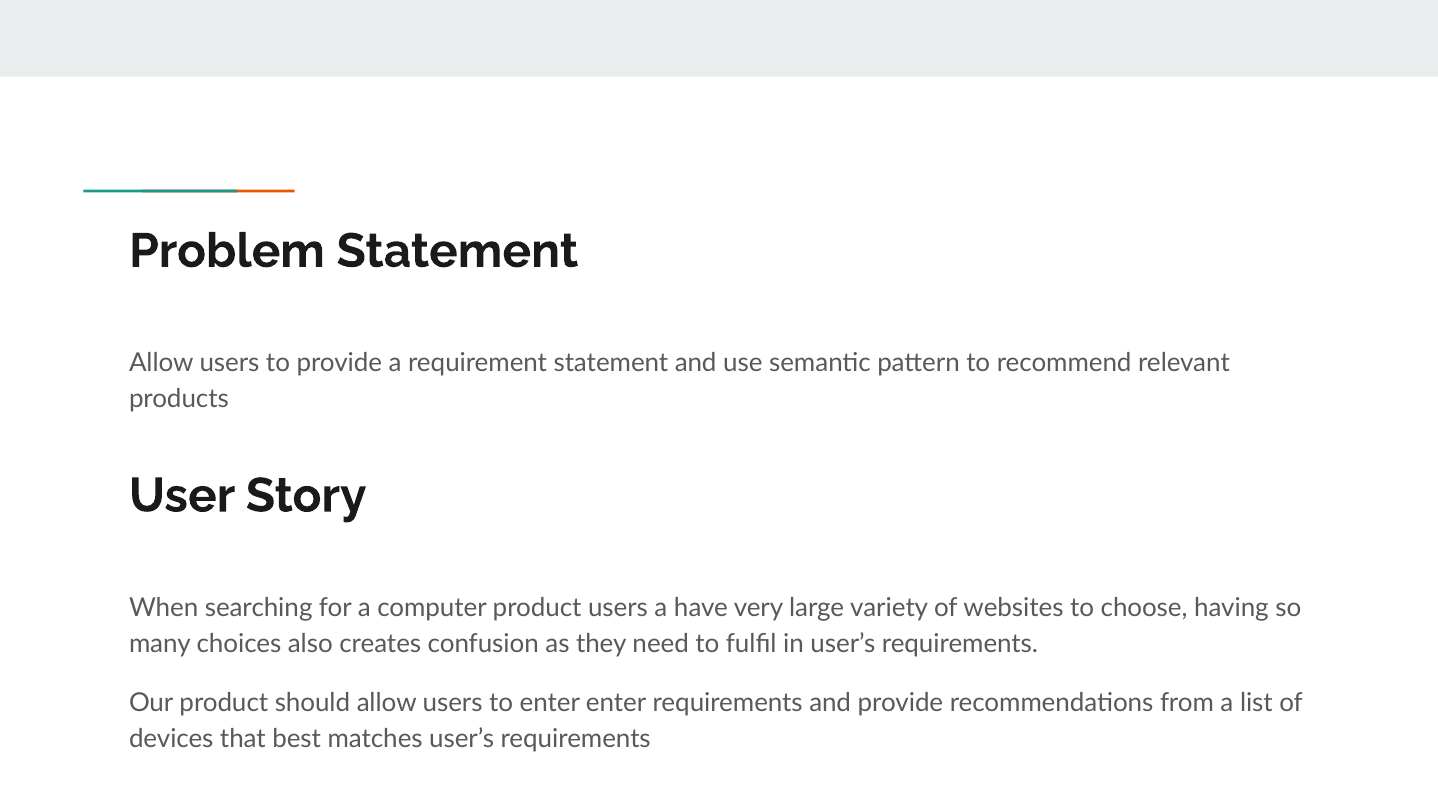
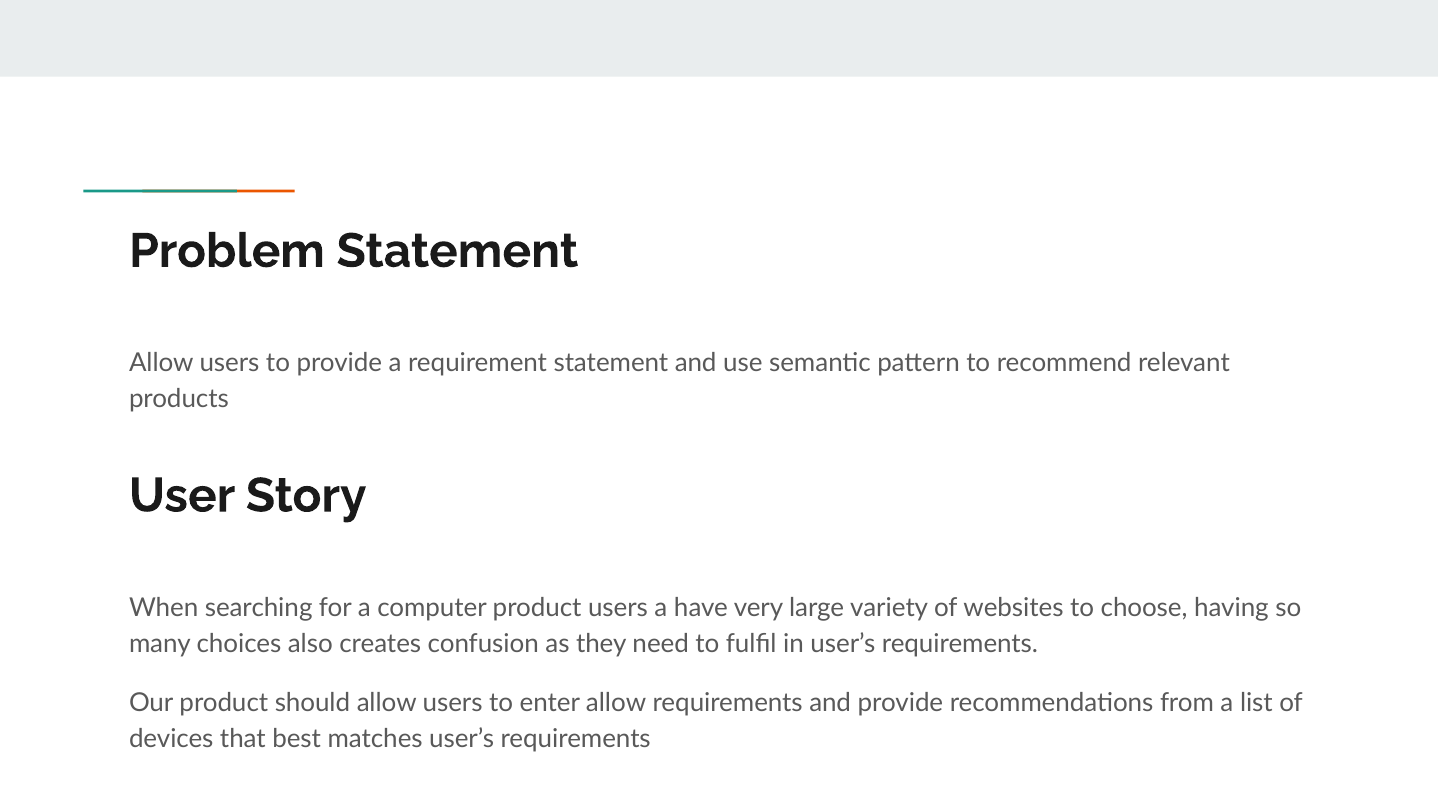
enter enter: enter -> allow
